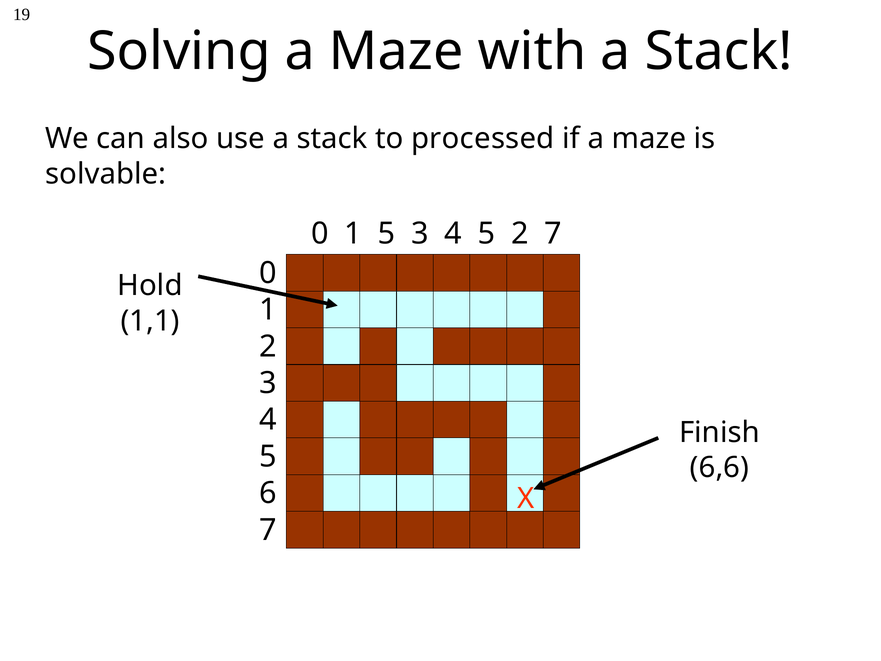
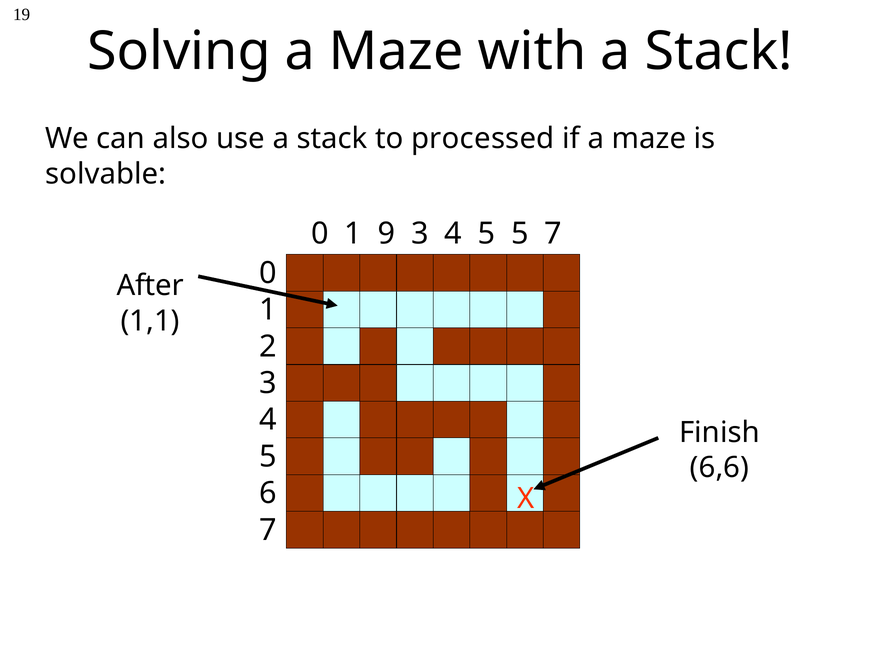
1 5: 5 -> 9
5 2: 2 -> 5
Hold: Hold -> After
